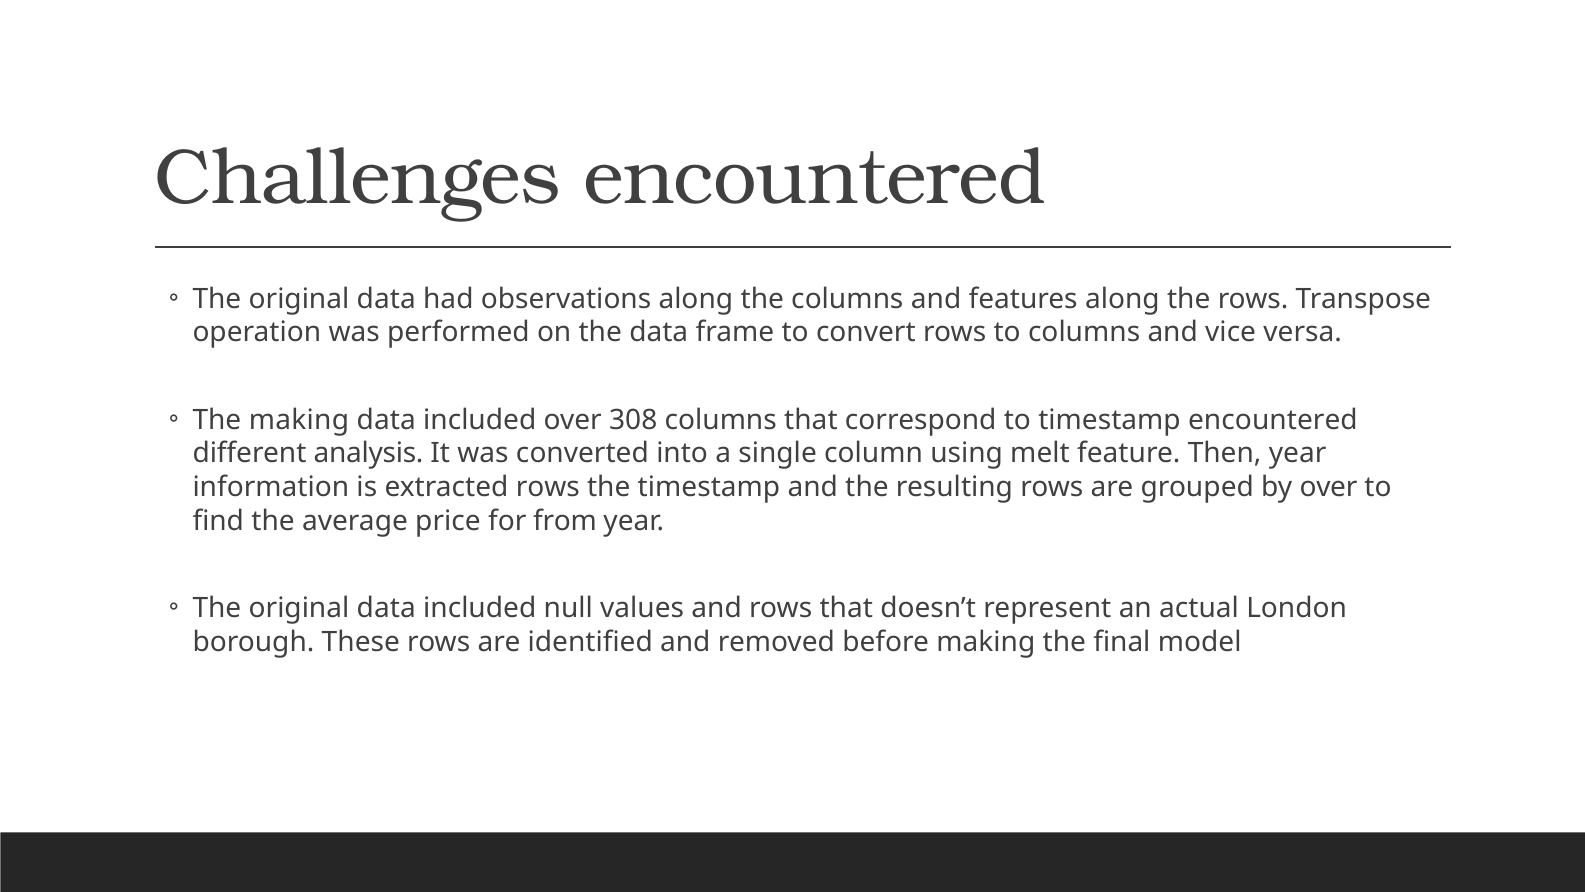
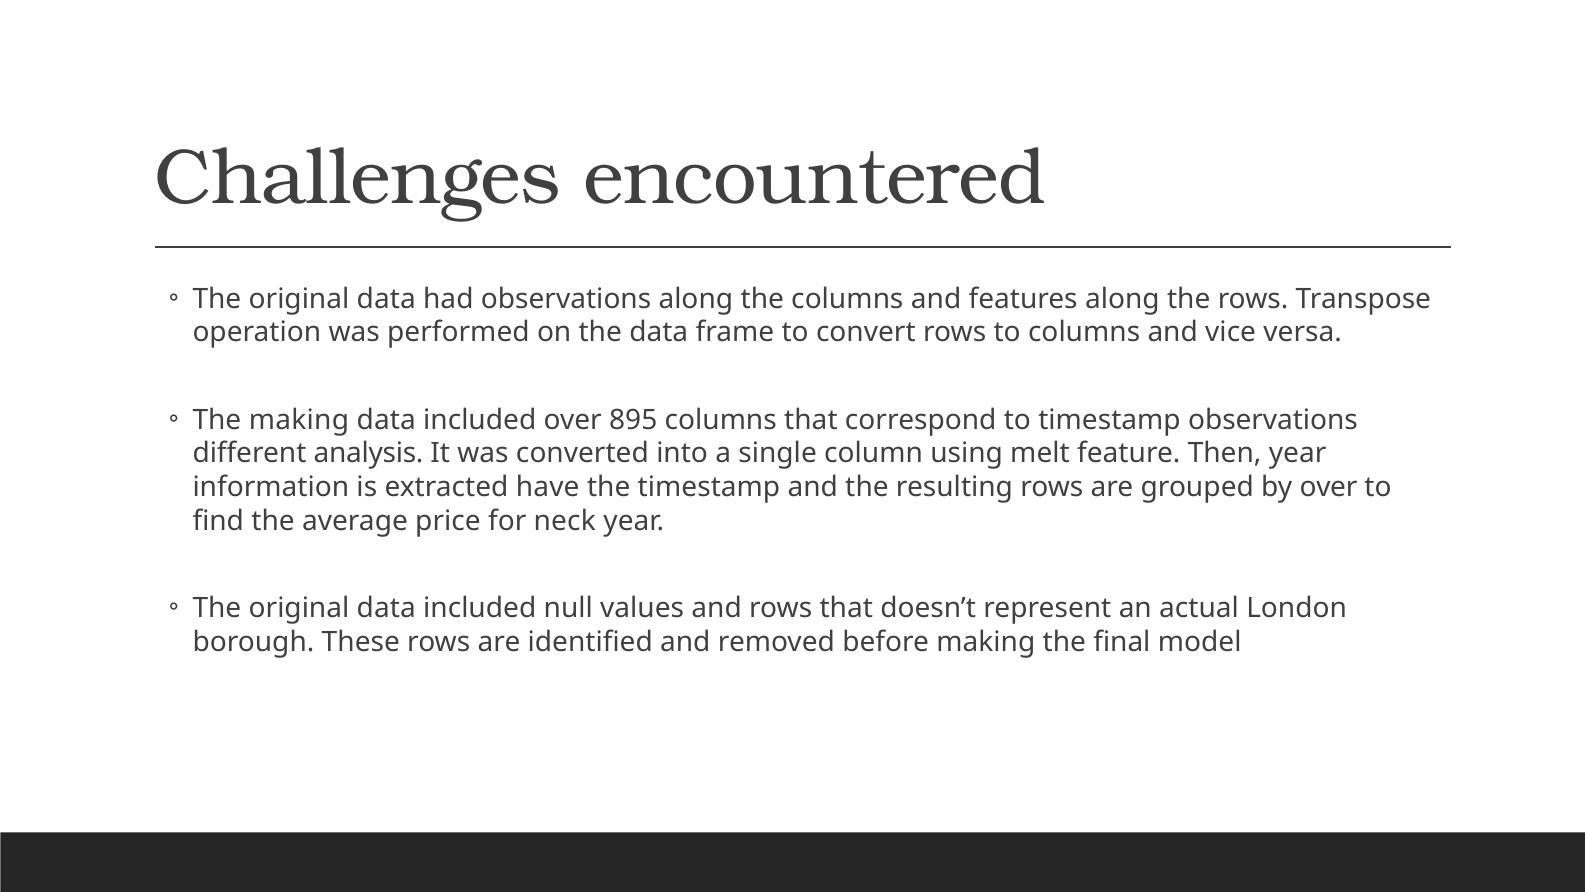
308: 308 -> 895
timestamp encountered: encountered -> observations
extracted rows: rows -> have
from: from -> neck
